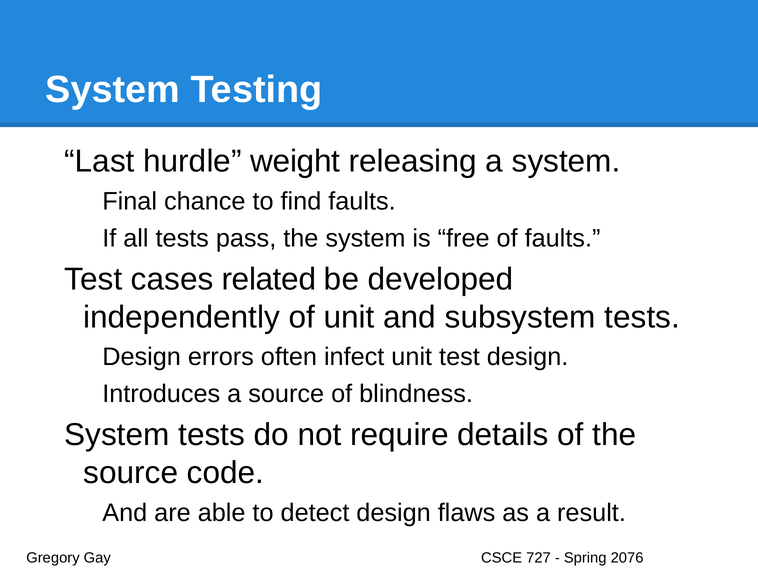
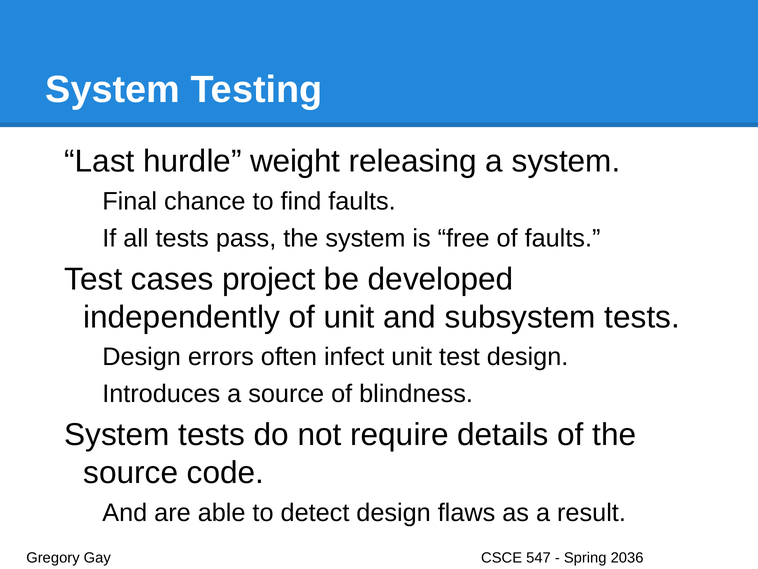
related: related -> project
727: 727 -> 547
2076: 2076 -> 2036
